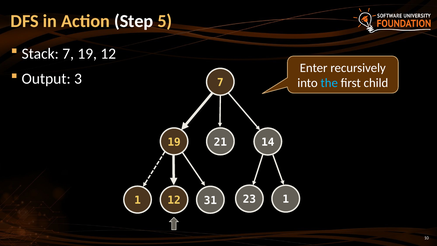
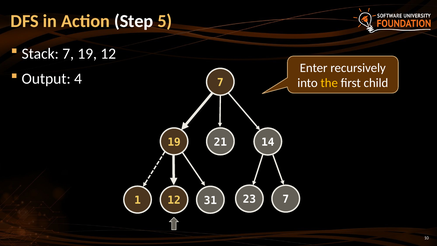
3: 3 -> 4
the colour: light blue -> yellow
23 1: 1 -> 7
